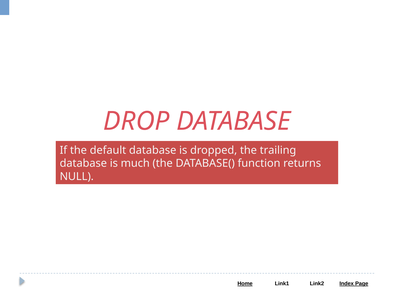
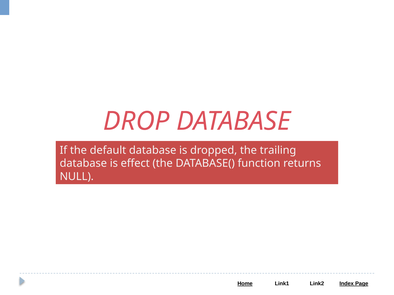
much: much -> effect
